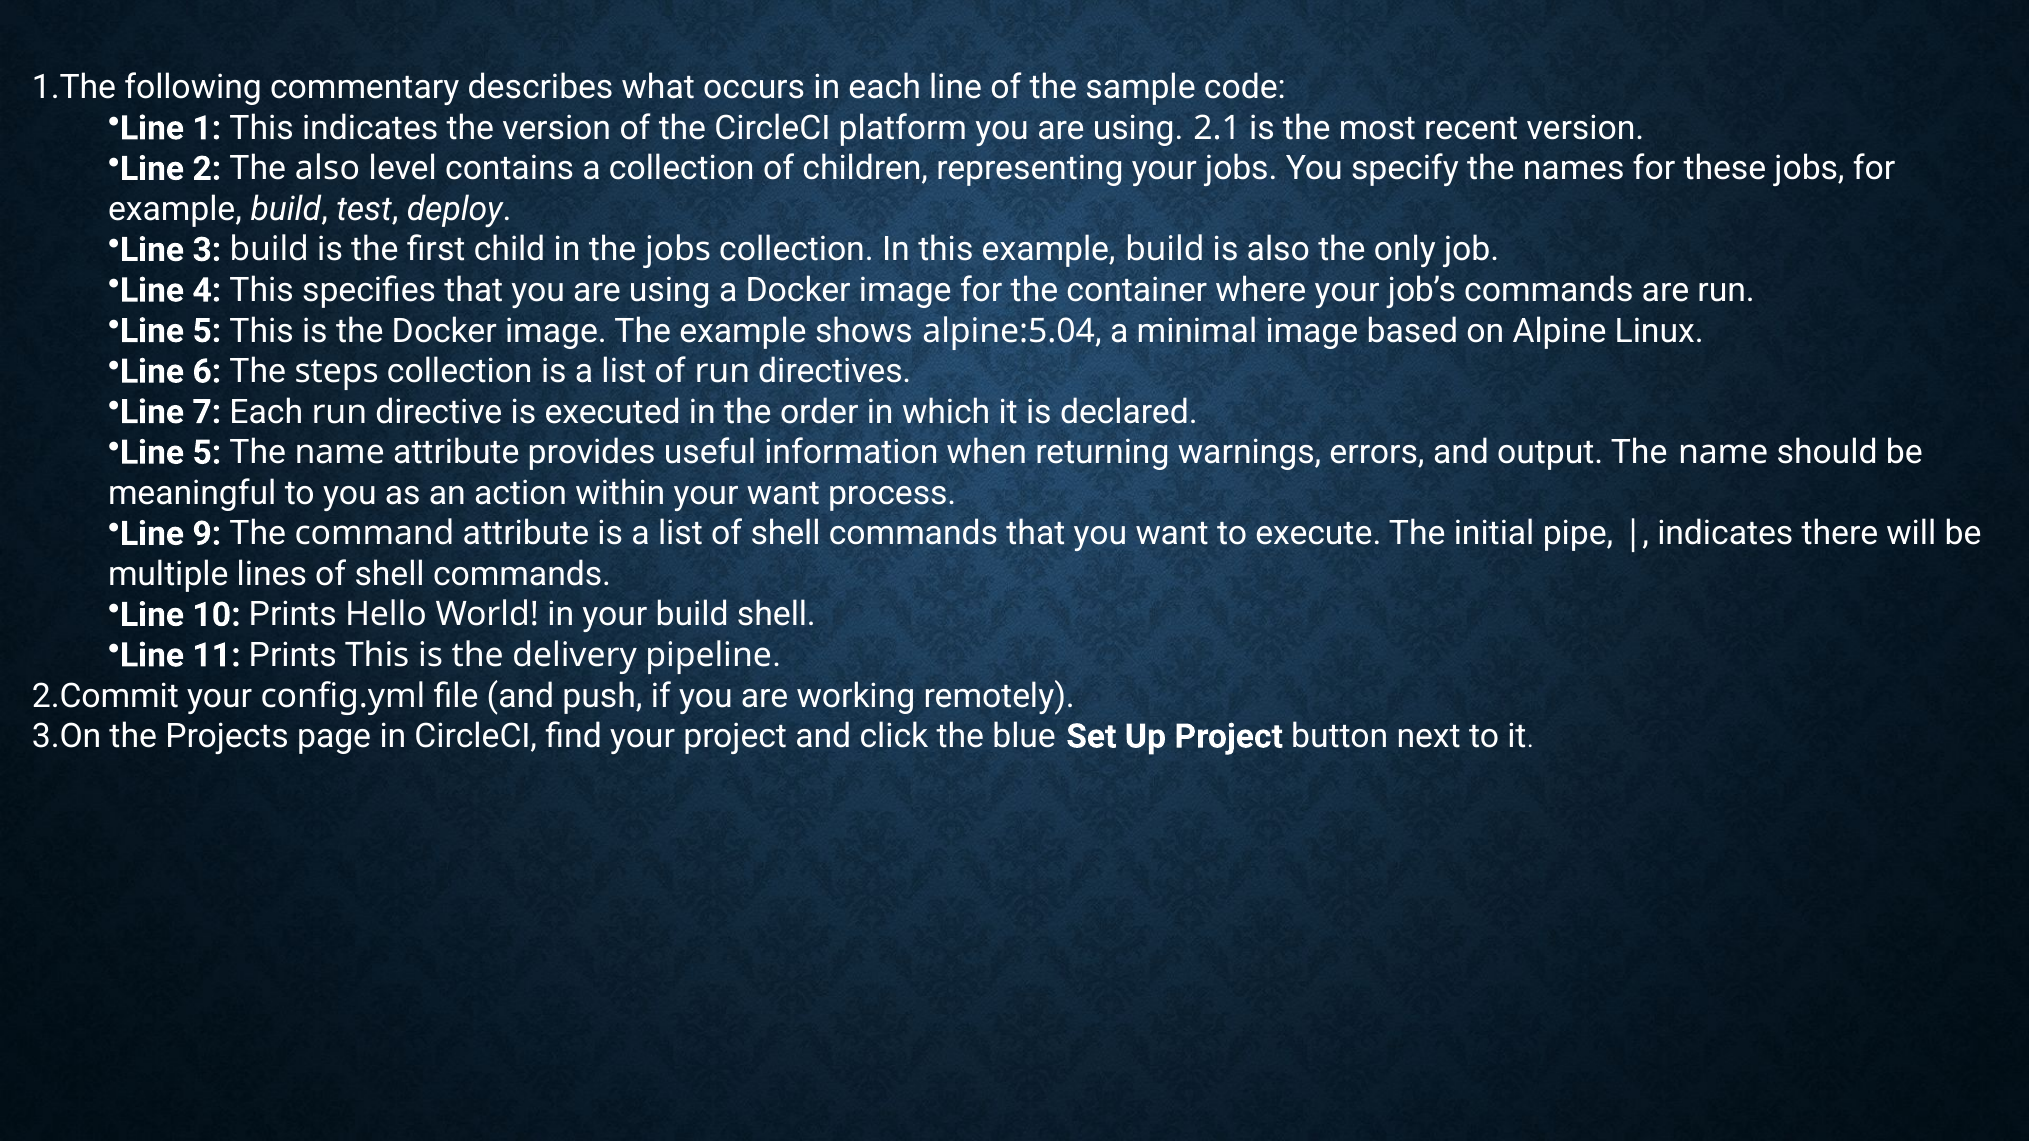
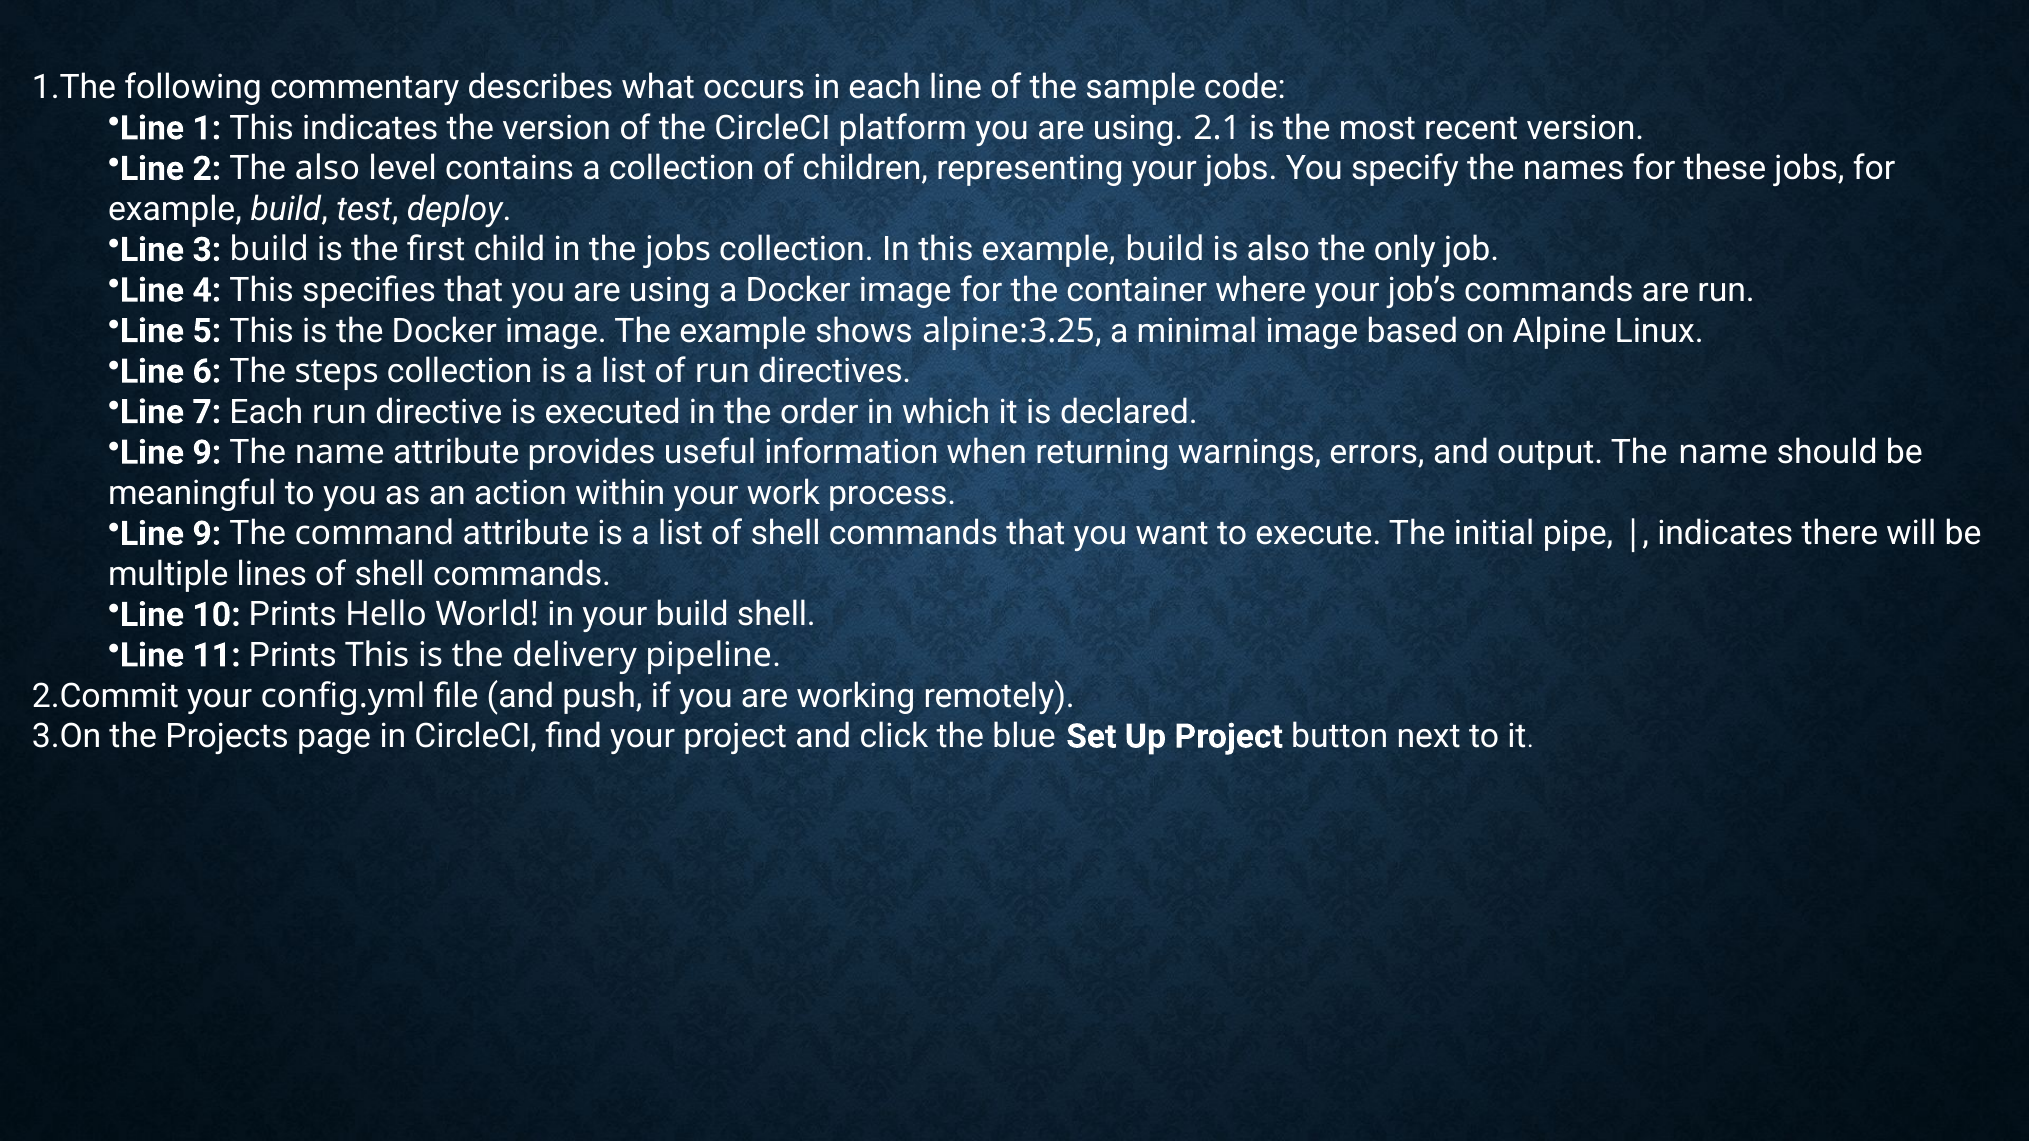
alpine:5.04: alpine:5.04 -> alpine:3.25
5 at (207, 453): 5 -> 9
your want: want -> work
